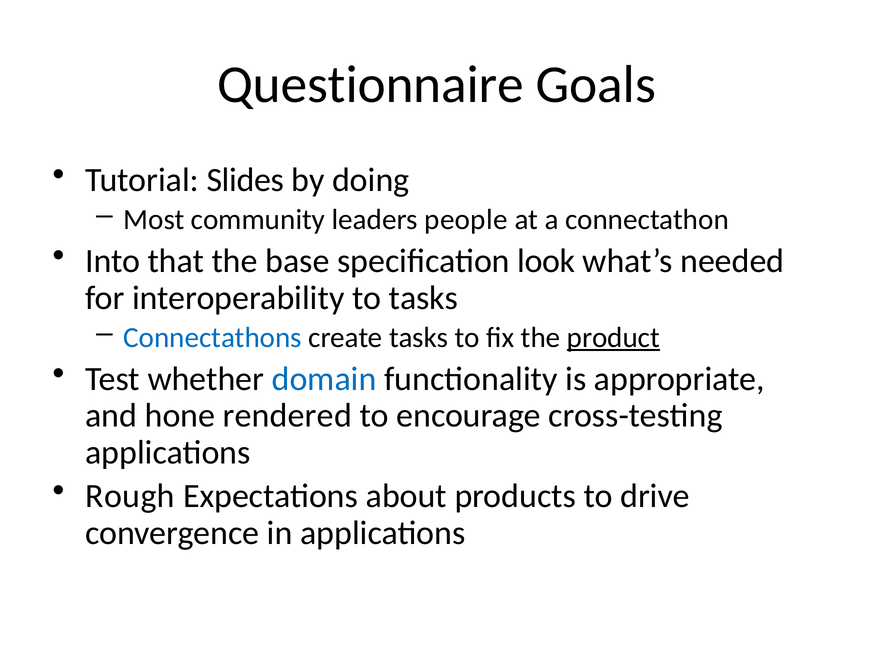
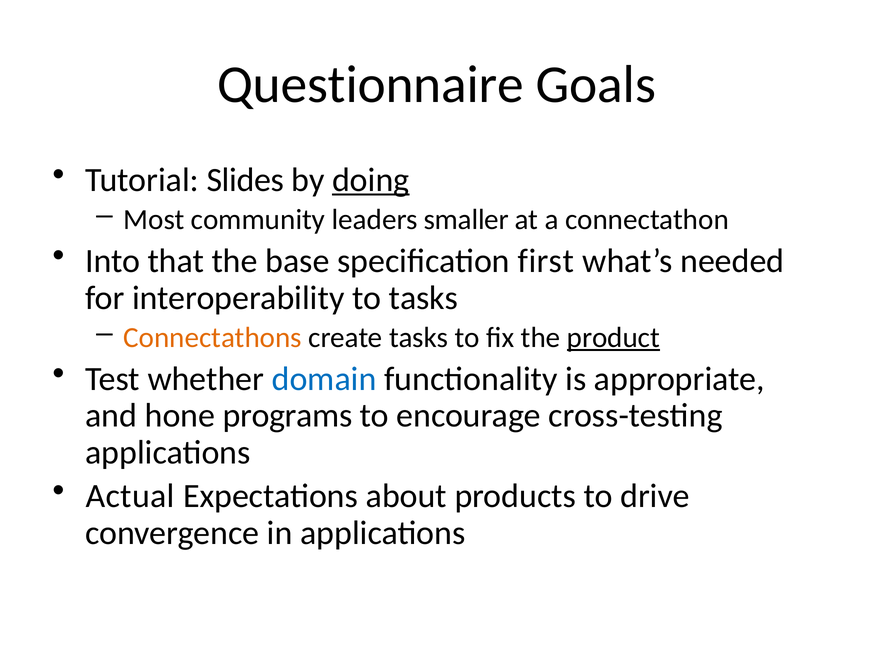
doing underline: none -> present
people: people -> smaller
look: look -> first
Connectathons colour: blue -> orange
rendered: rendered -> programs
Rough: Rough -> Actual
